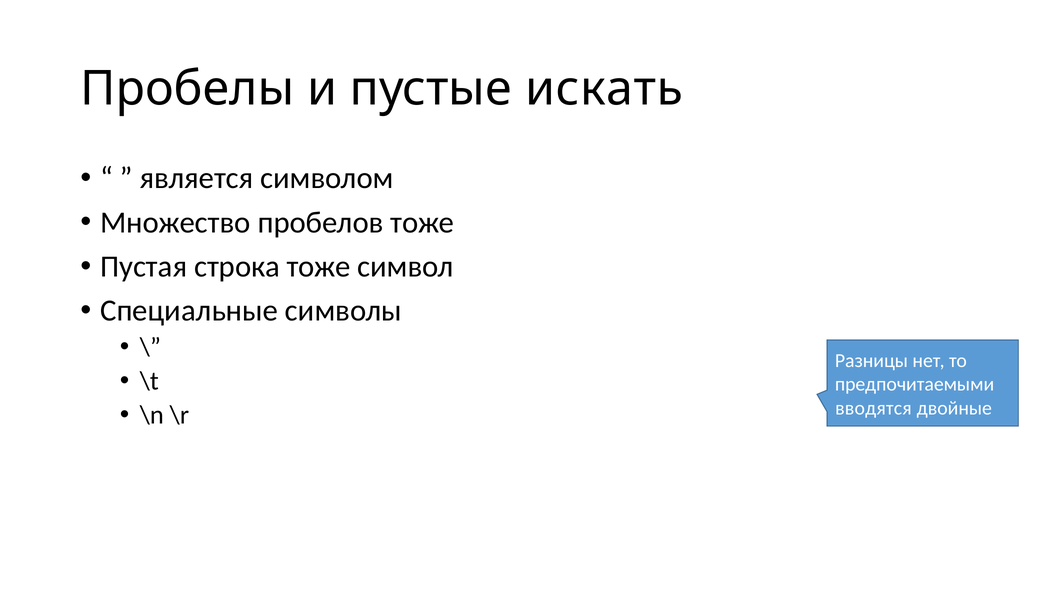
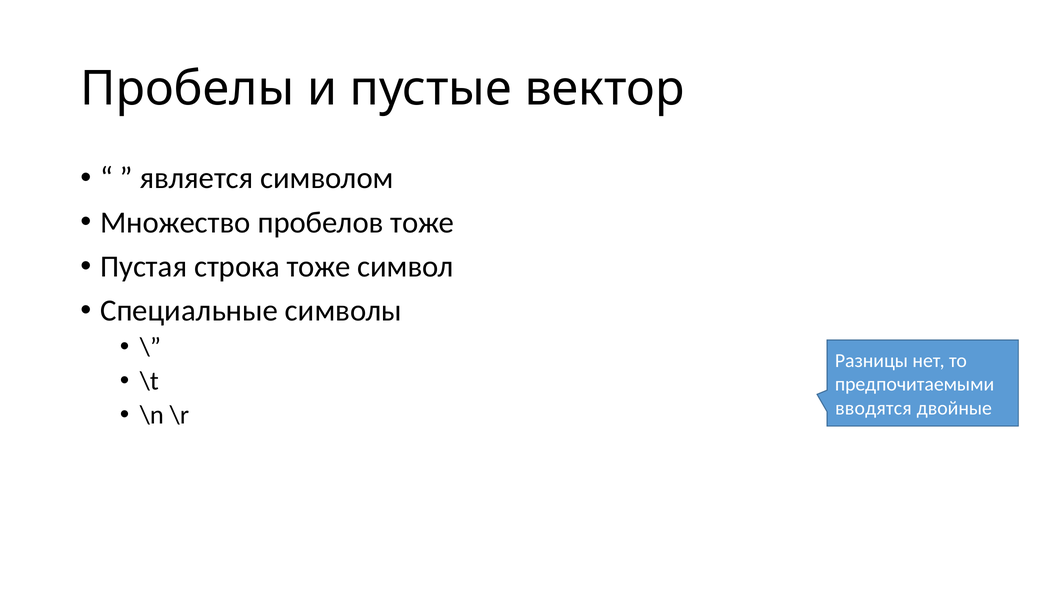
искать: искать -> вектор
